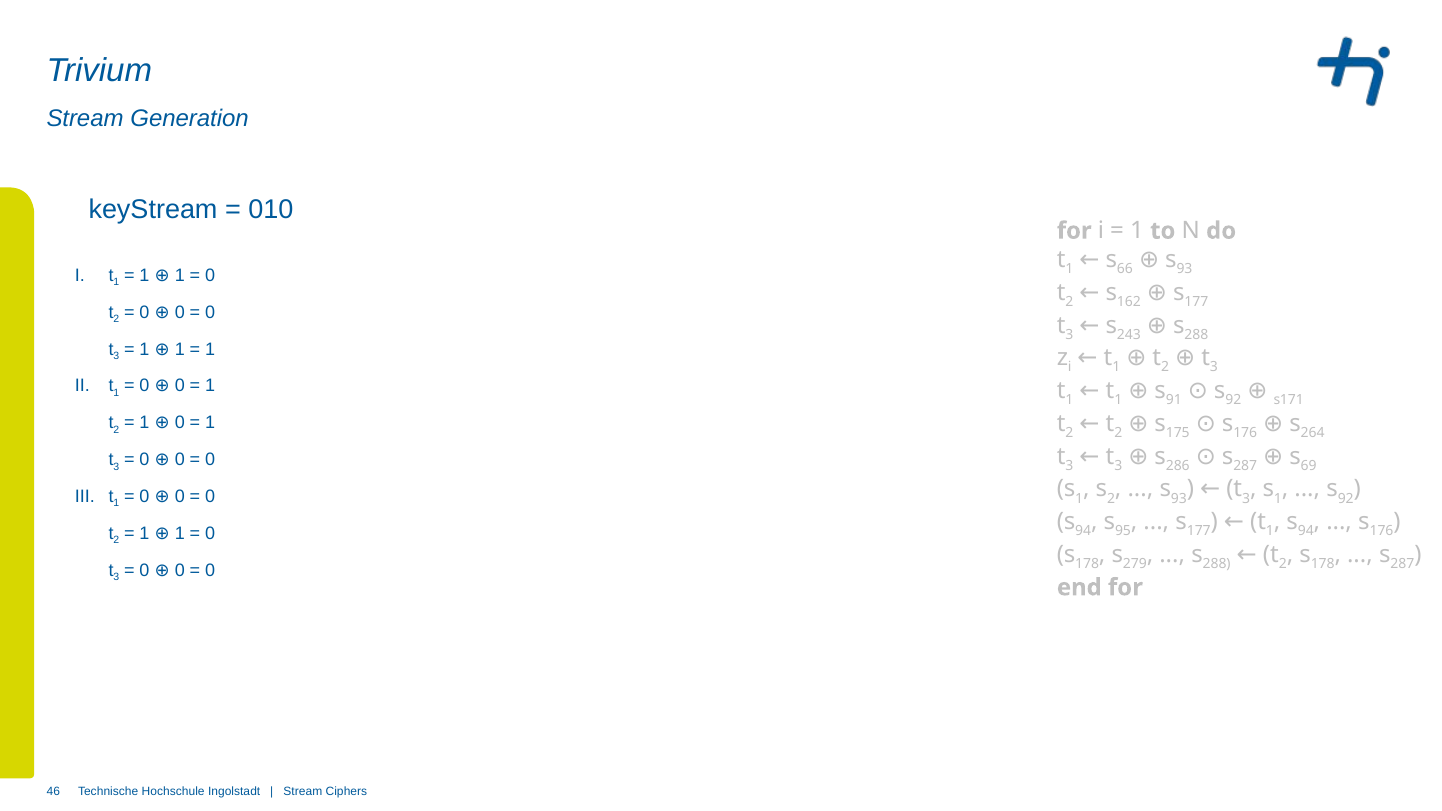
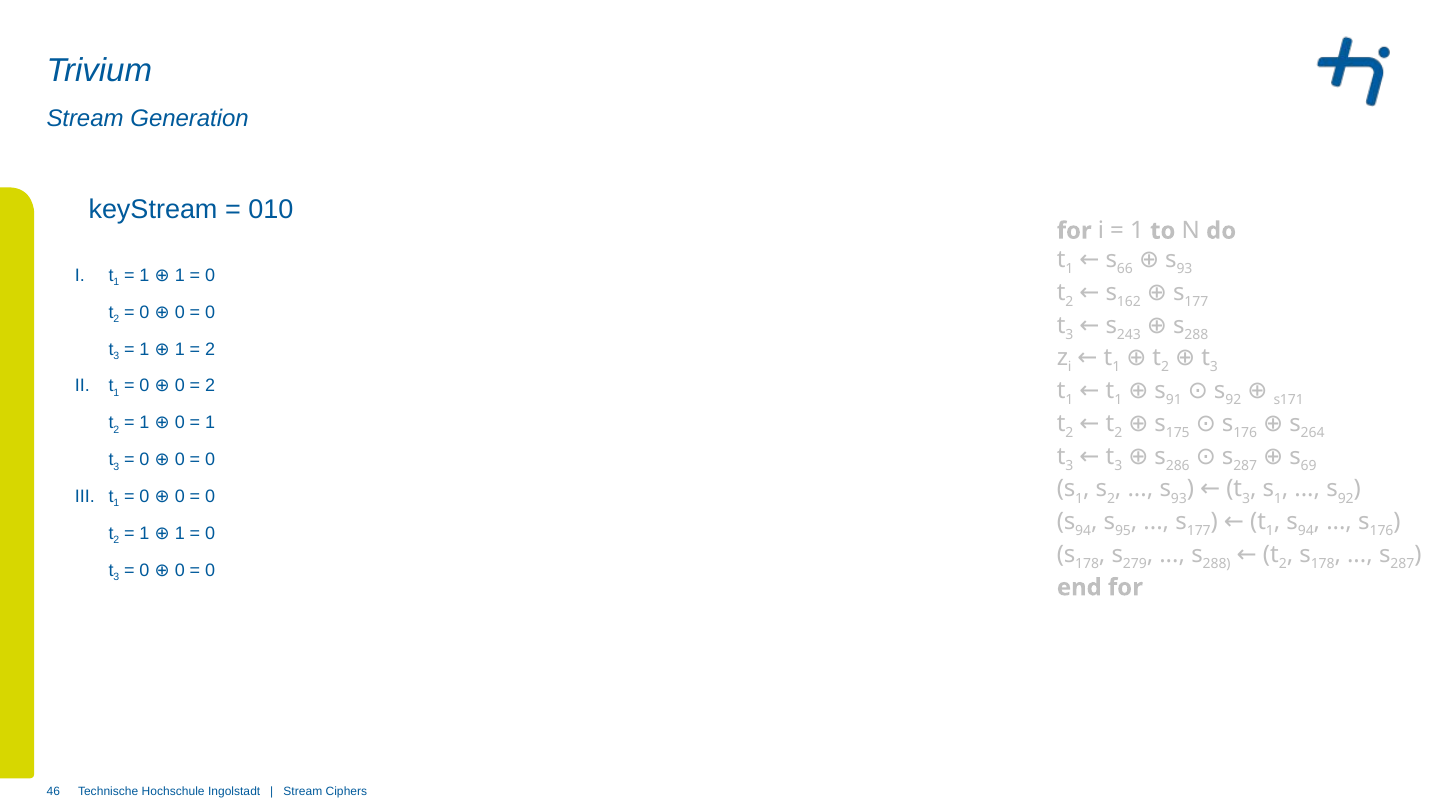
1 at (210, 349): 1 -> 2
1 at (210, 386): 1 -> 2
